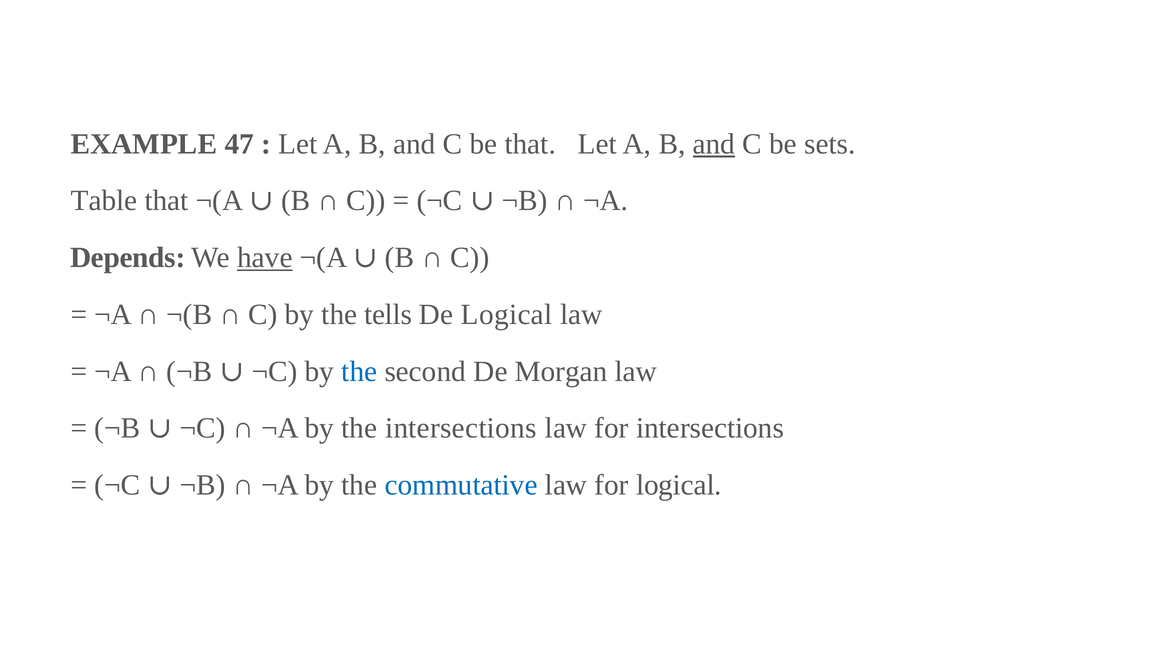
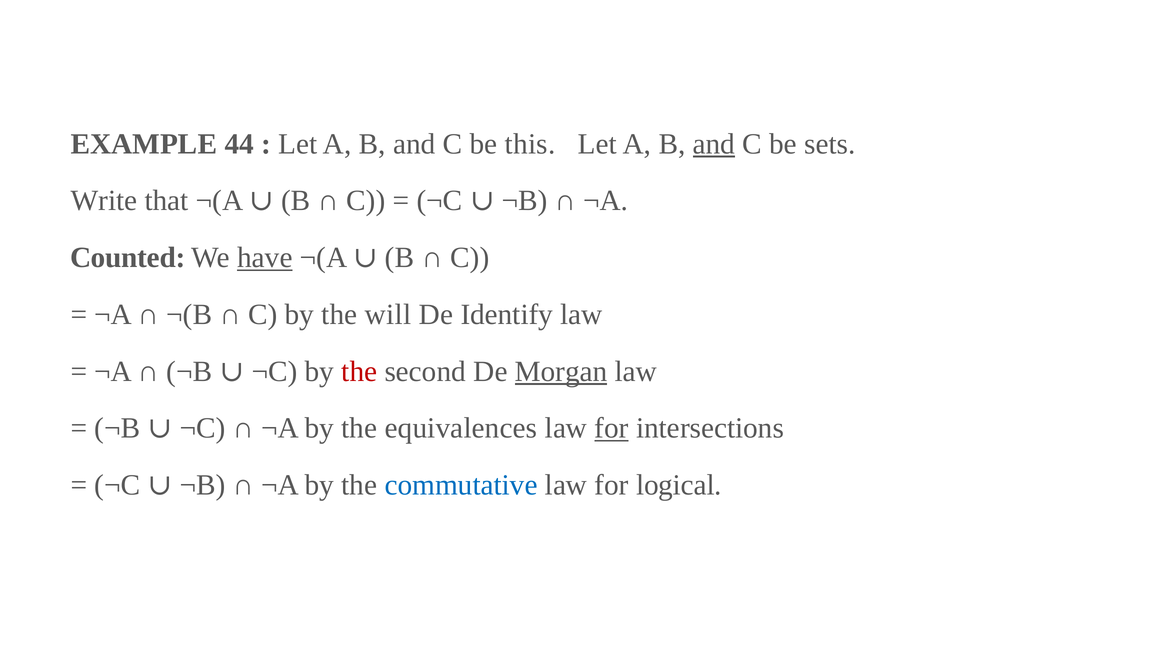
47: 47 -> 44
be that: that -> this
Table: Table -> Write
Depends: Depends -> Counted
tells: tells -> will
De Logical: Logical -> Identify
the at (359, 372) colour: blue -> red
Morgan underline: none -> present
the intersections: intersections -> equivalences
for at (612, 428) underline: none -> present
